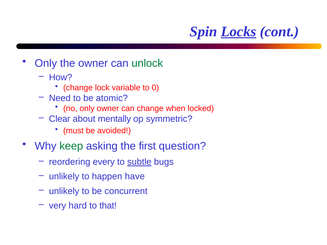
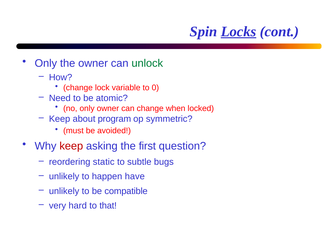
Clear at (60, 119): Clear -> Keep
mentally: mentally -> program
keep at (71, 146) colour: green -> red
every: every -> static
subtle underline: present -> none
concurrent: concurrent -> compatible
